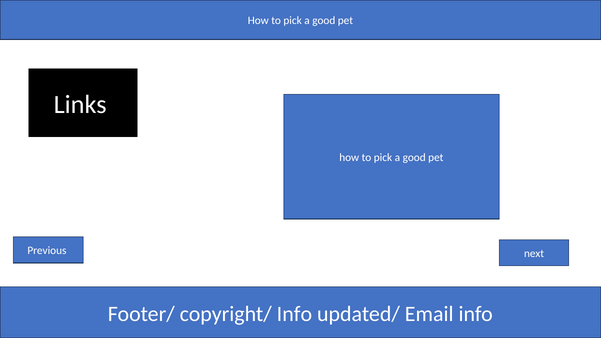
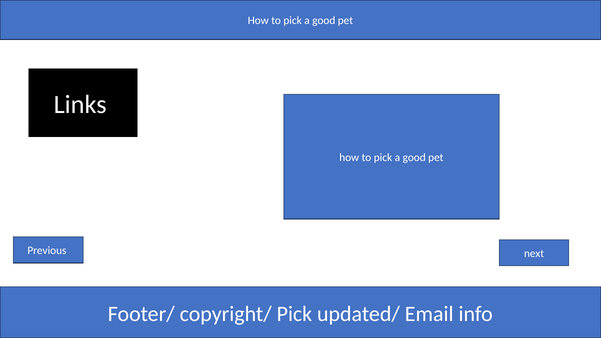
copyright/ Info: Info -> Pick
